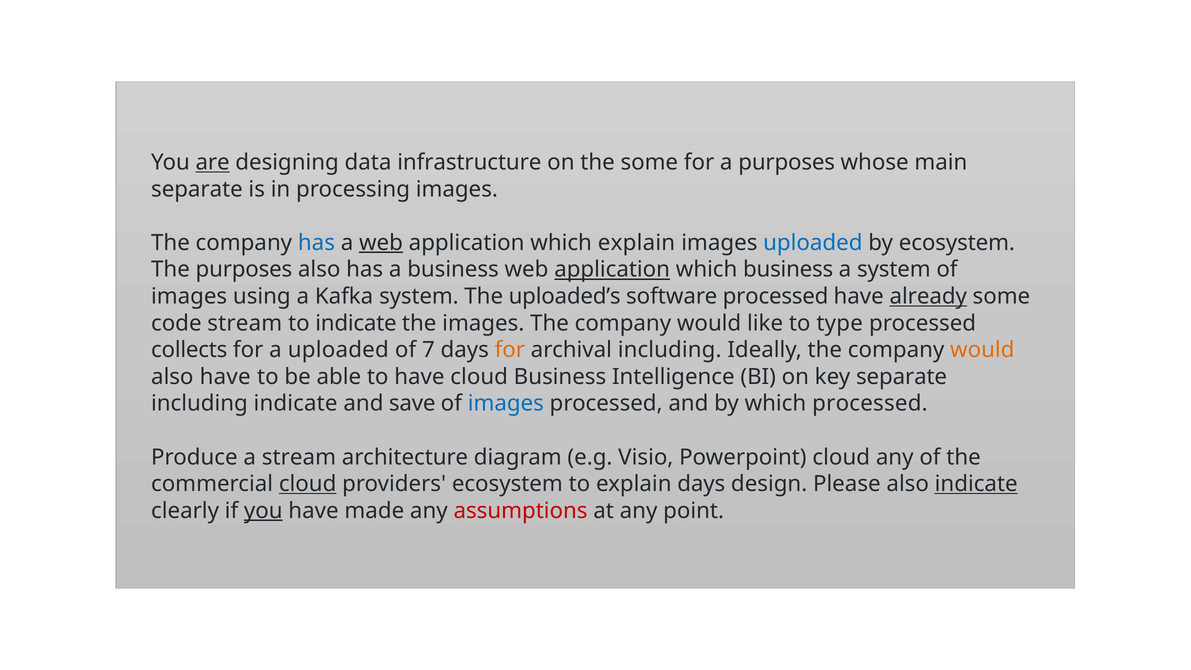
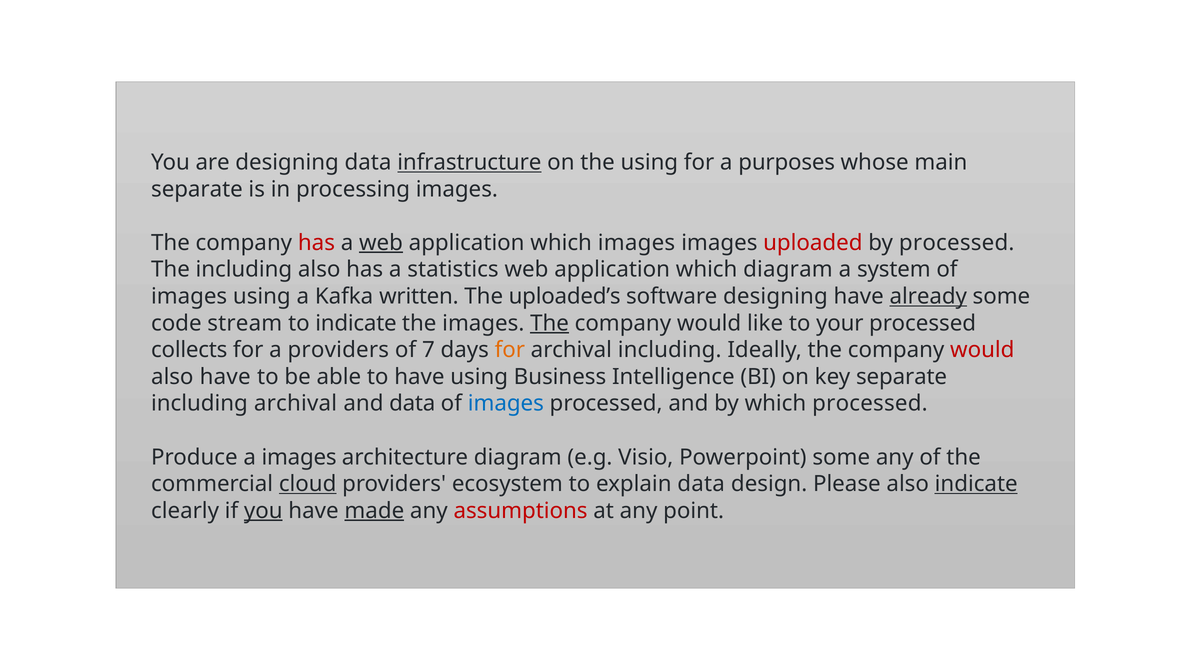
are underline: present -> none
infrastructure underline: none -> present
the some: some -> using
has at (316, 243) colour: blue -> red
which explain: explain -> images
uploaded at (813, 243) colour: blue -> red
by ecosystem: ecosystem -> processed
The purposes: purposes -> including
a business: business -> statistics
application at (612, 270) underline: present -> none
which business: business -> diagram
Kafka system: system -> written
software processed: processed -> designing
The at (550, 323) underline: none -> present
type: type -> your
a uploaded: uploaded -> providers
would at (982, 350) colour: orange -> red
have cloud: cloud -> using
including indicate: indicate -> archival
and save: save -> data
a stream: stream -> images
Powerpoint cloud: cloud -> some
explain days: days -> data
made underline: none -> present
